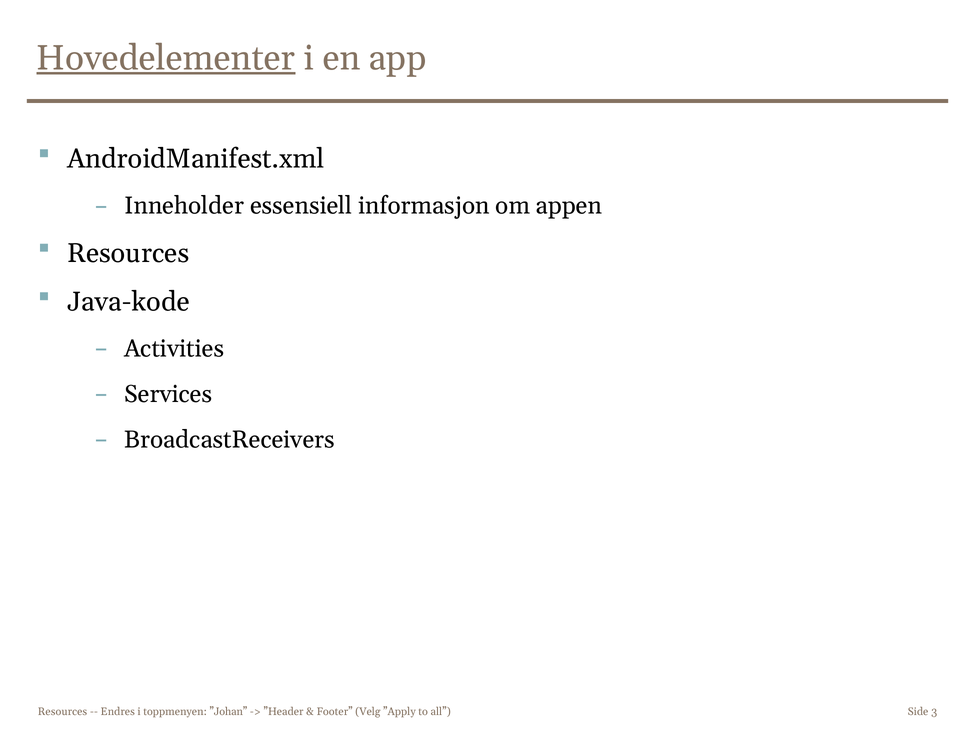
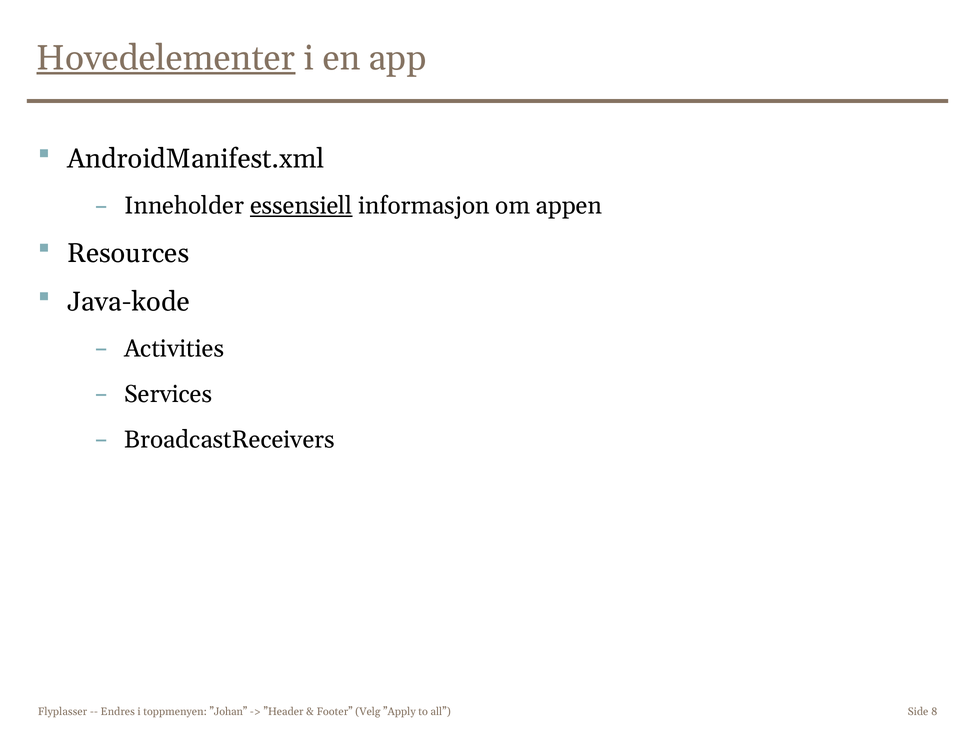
essensiell underline: none -> present
Resources at (62, 712): Resources -> Flyplasser
3: 3 -> 8
